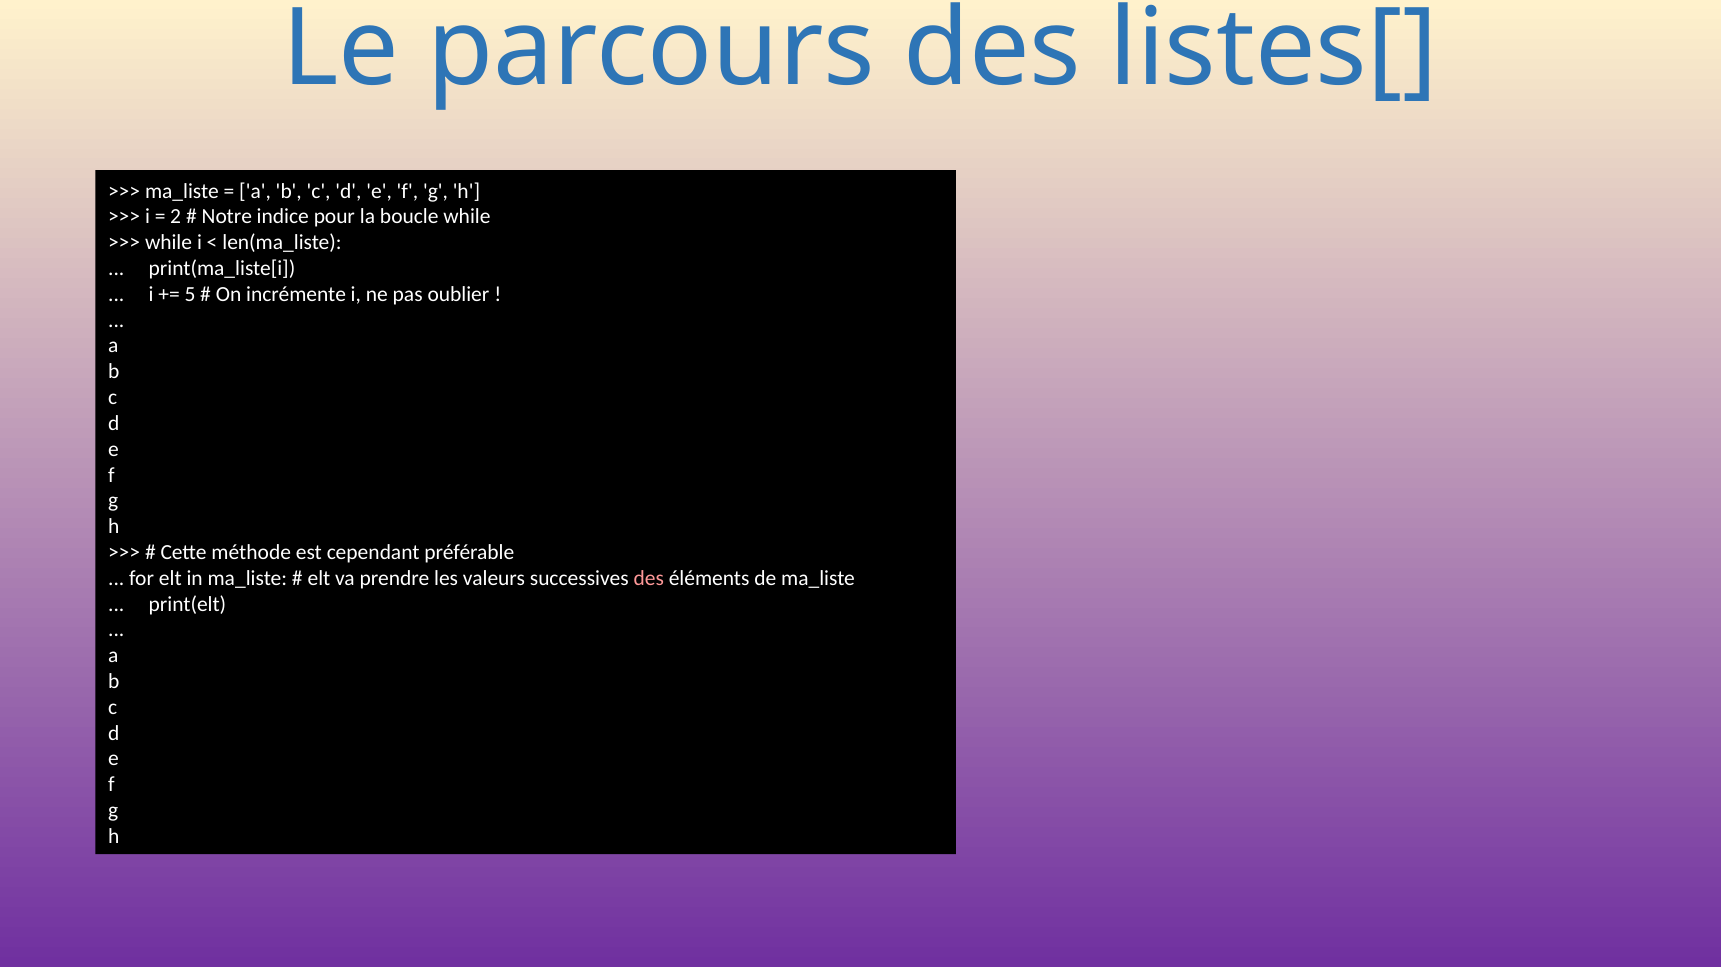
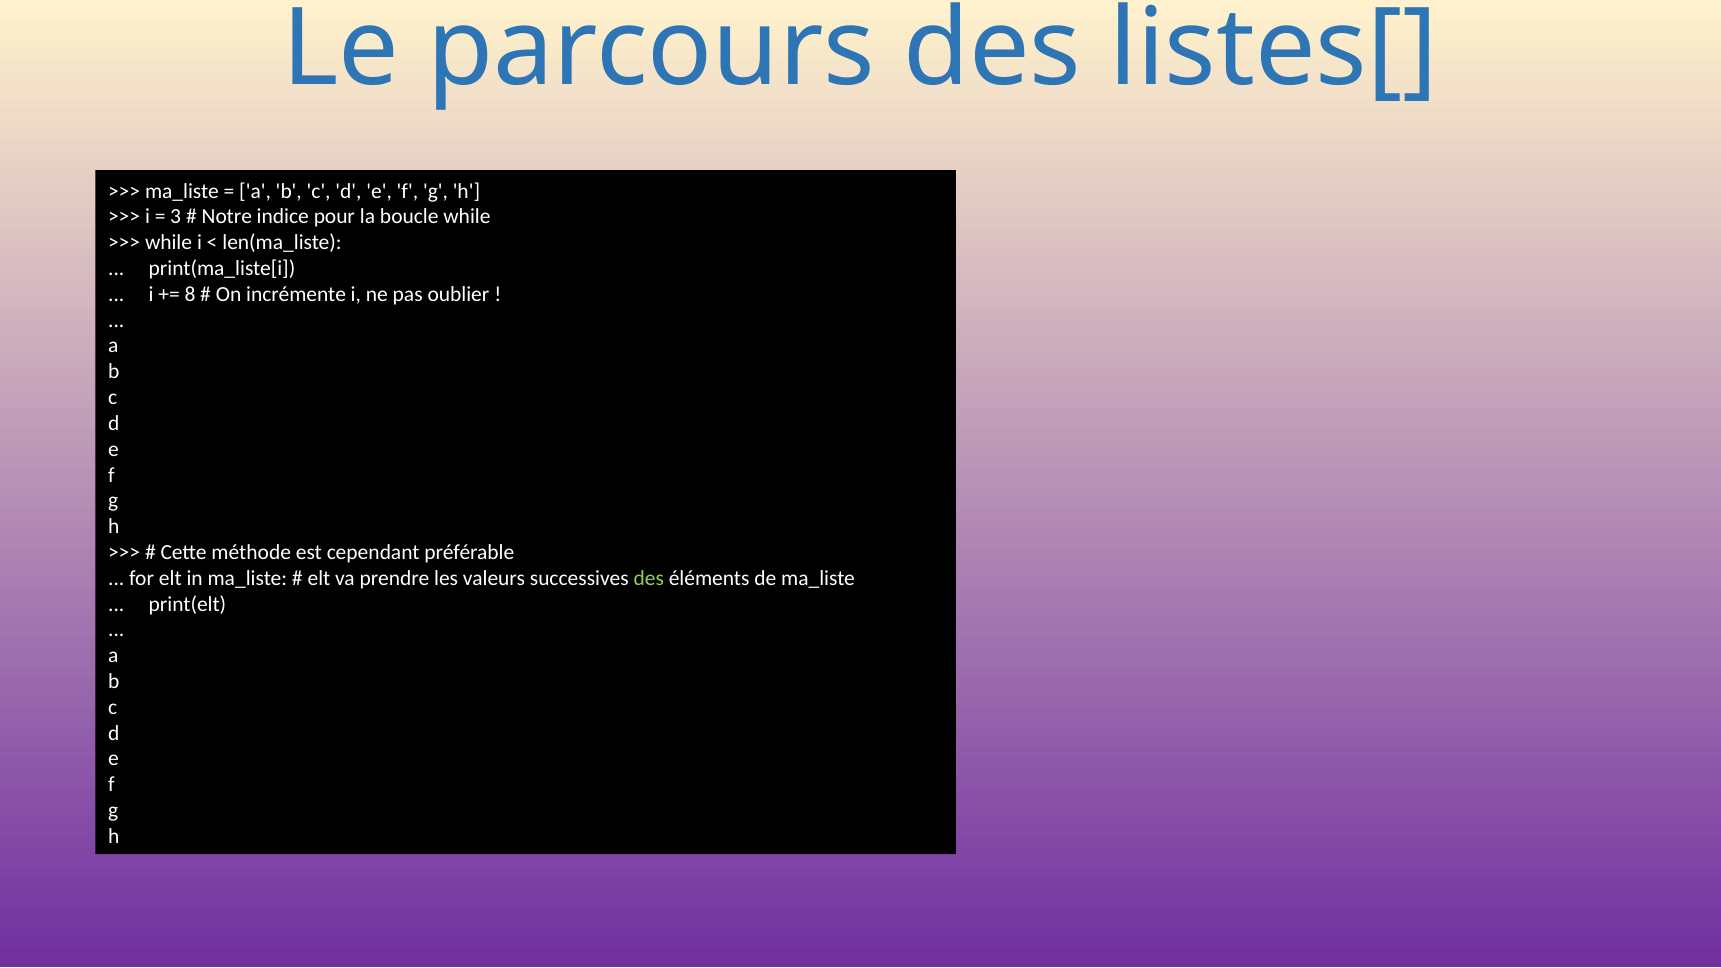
2: 2 -> 3
5: 5 -> 8
des at (649, 578) colour: pink -> light green
